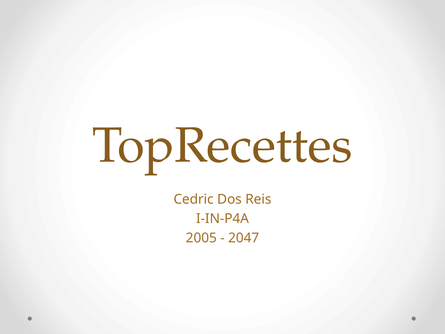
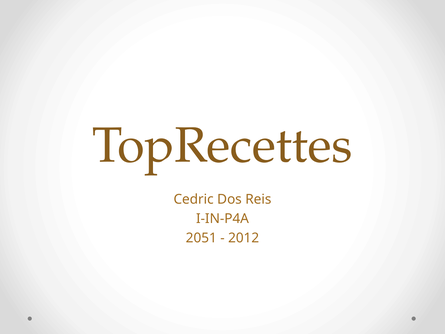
2005: 2005 -> 2051
2047: 2047 -> 2012
